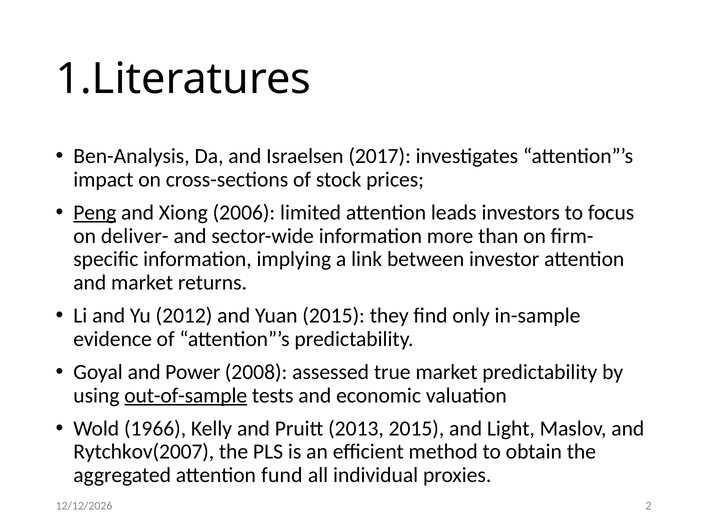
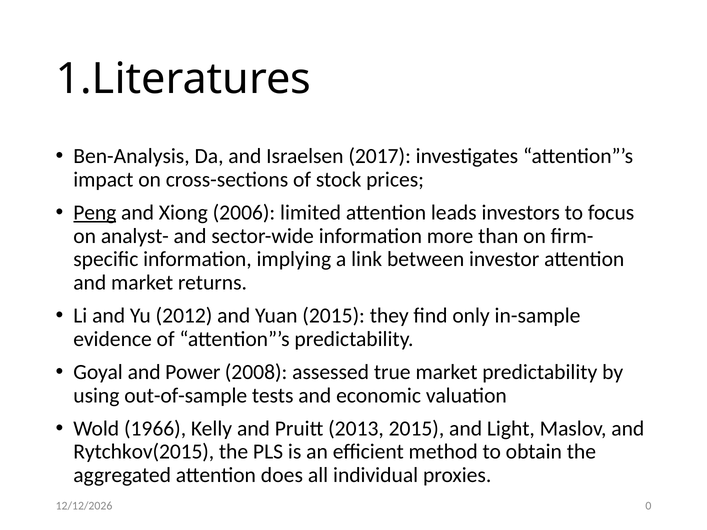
deliver-: deliver- -> analyst-
out-of-sample underline: present -> none
Rytchkov(2007: Rytchkov(2007 -> Rytchkov(2015
fund: fund -> does
2: 2 -> 0
